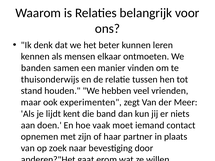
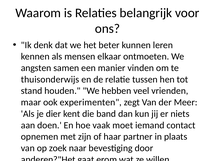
banden: banden -> angsten
lijdt: lijdt -> dier
